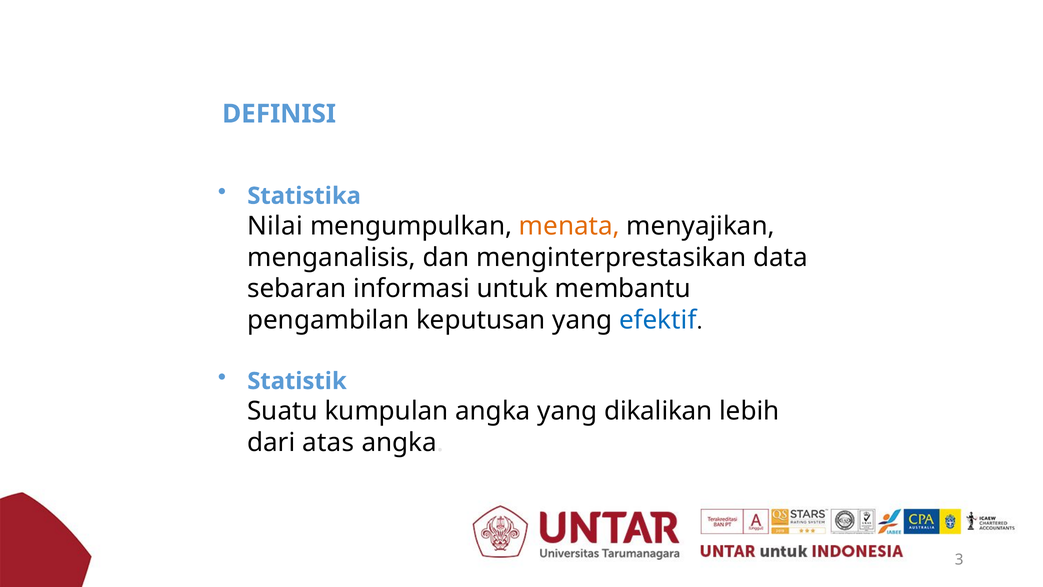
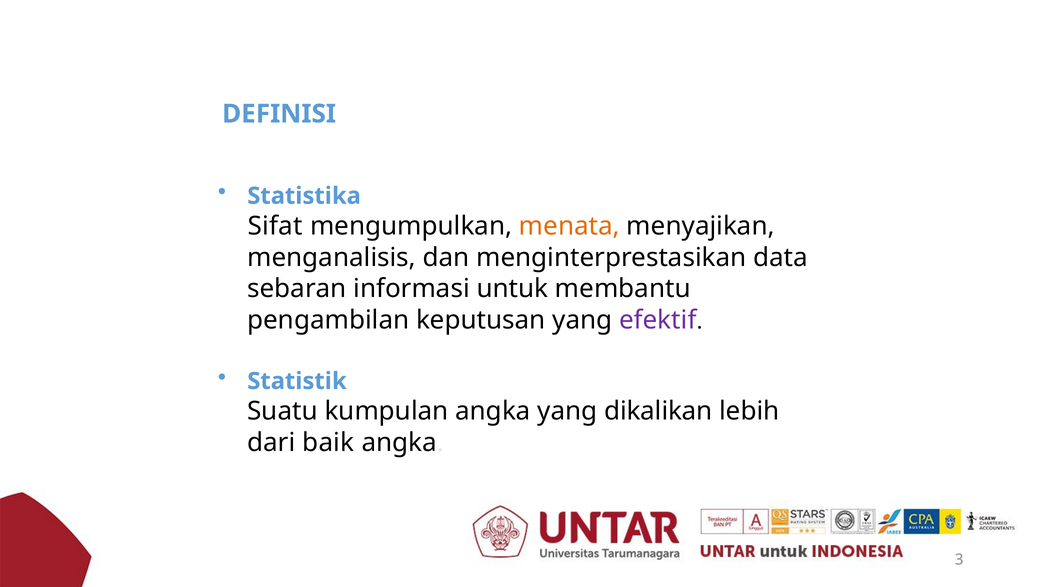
Nilai: Nilai -> Sifat
efektif colour: blue -> purple
atas: atas -> baik
